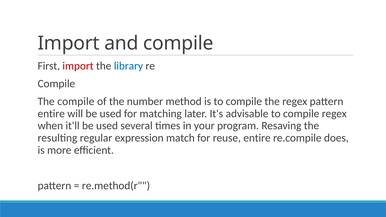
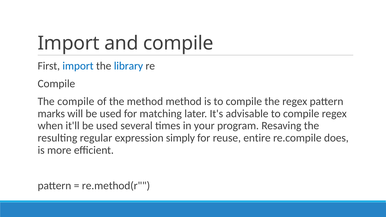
import at (78, 66) colour: red -> blue
the number: number -> method
entire at (51, 114): entire -> marks
match: match -> simply
